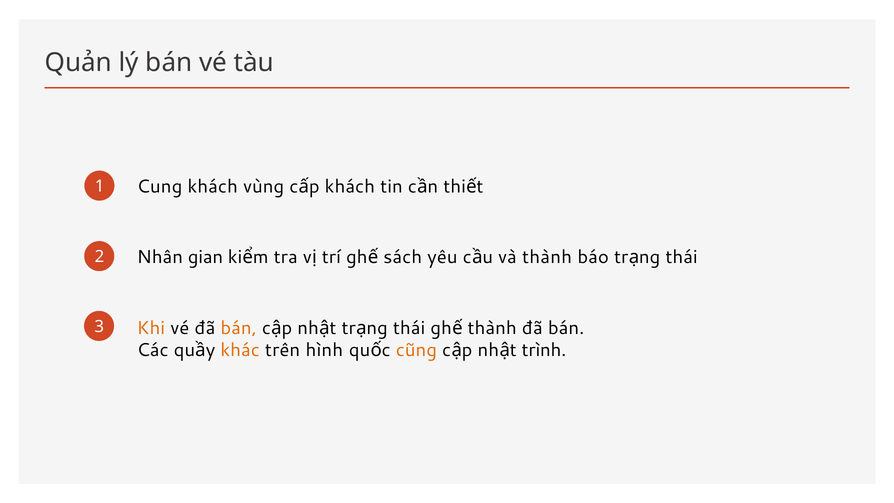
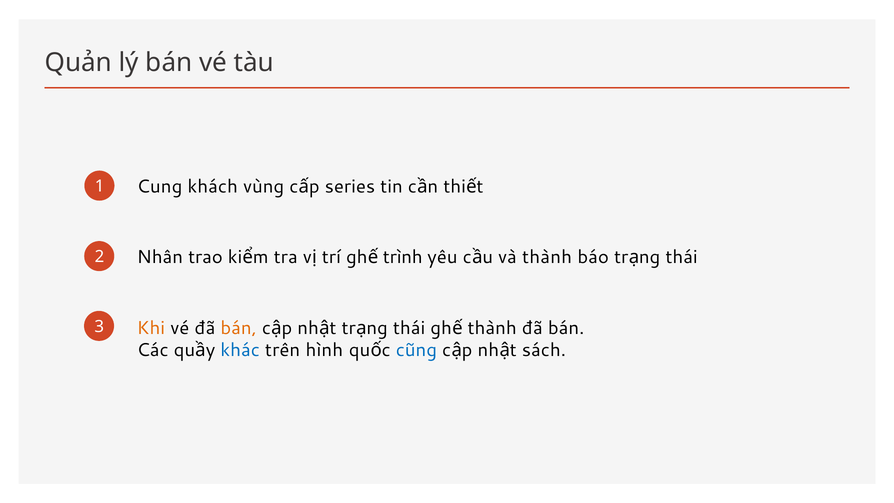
khách at (350, 186): khách -> series
gian: gian -> trao
sách: sách -> trình
khác colour: orange -> blue
cũng colour: orange -> blue
trình: trình -> sách
